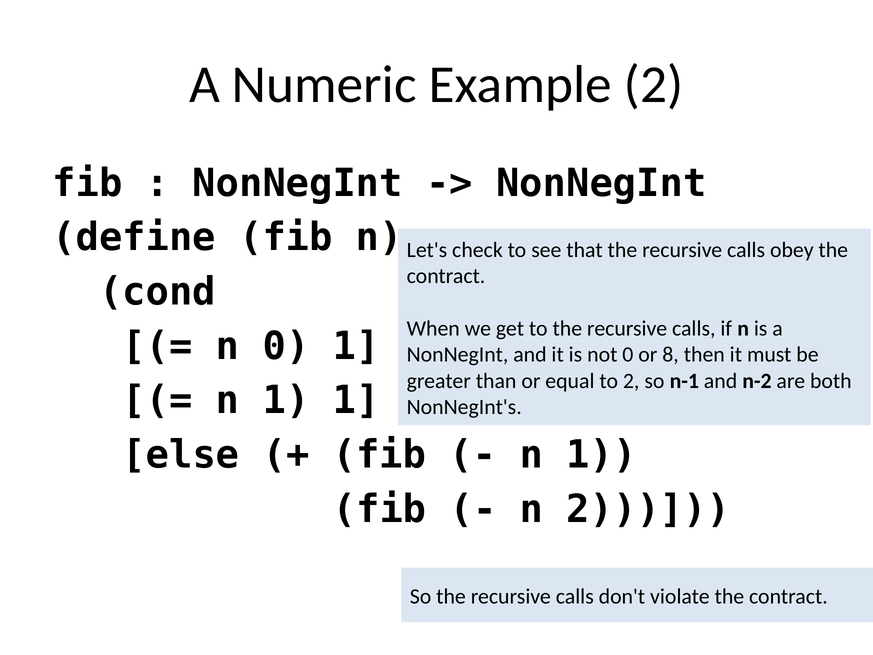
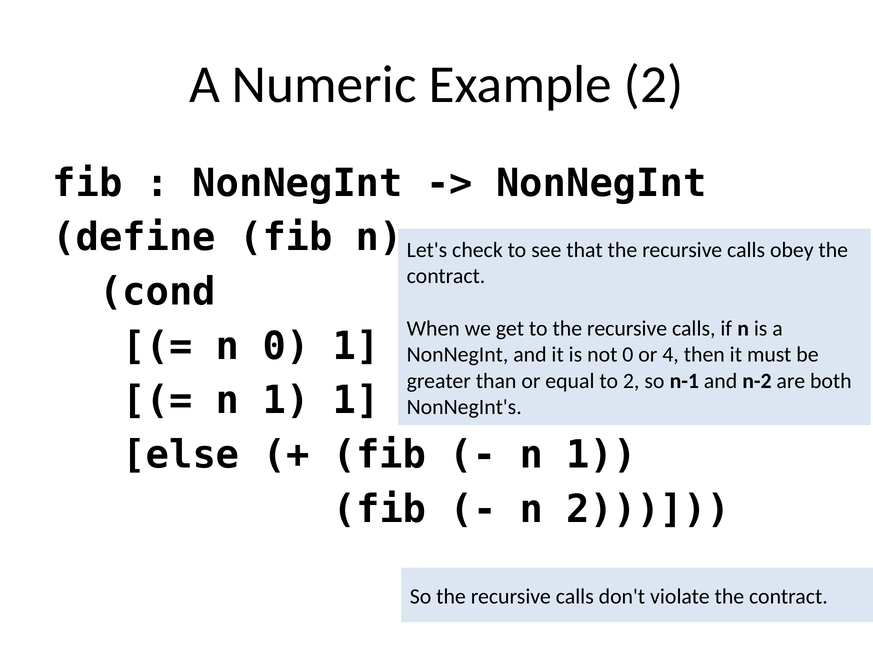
8: 8 -> 4
